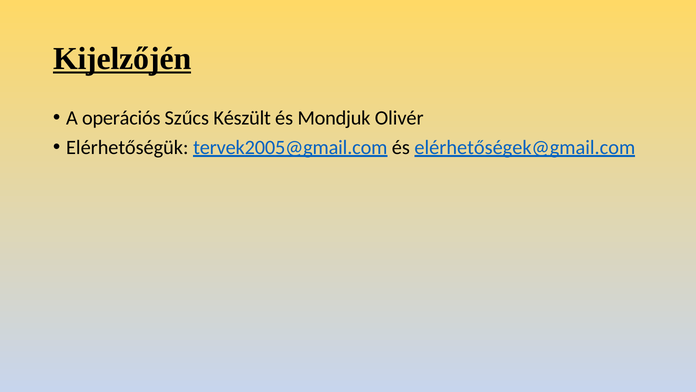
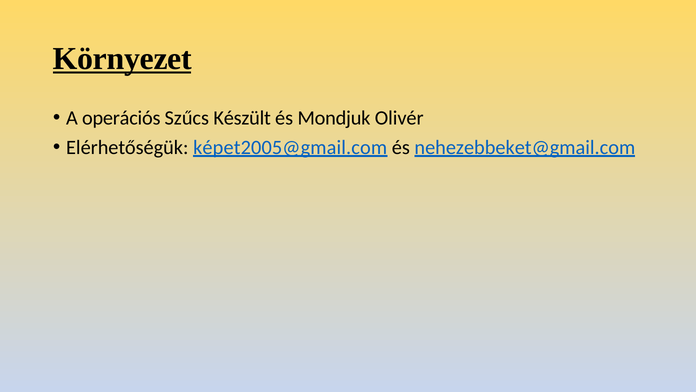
Kijelzőjén: Kijelzőjén -> Környezet
tervek2005@gmail.com: tervek2005@gmail.com -> képet2005@gmail.com
elérhetőségek@gmail.com: elérhetőségek@gmail.com -> nehezebbeket@gmail.com
